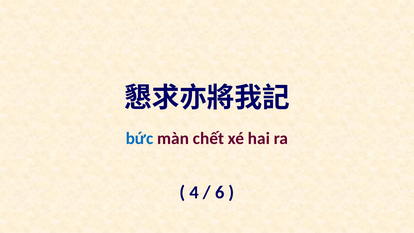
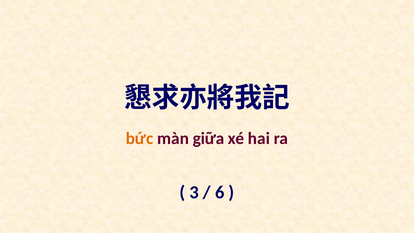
bức colour: blue -> orange
chết: chết -> giữa
4: 4 -> 3
